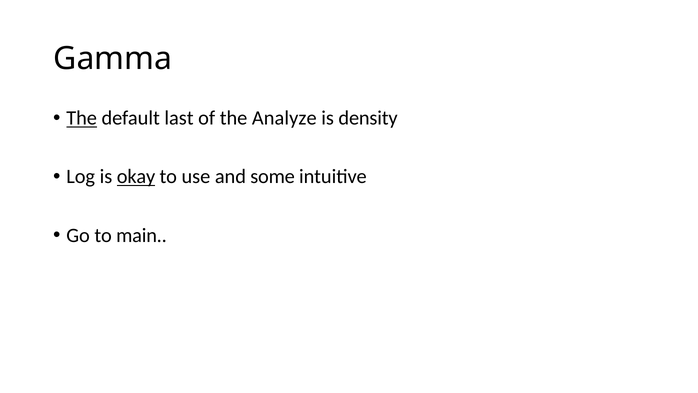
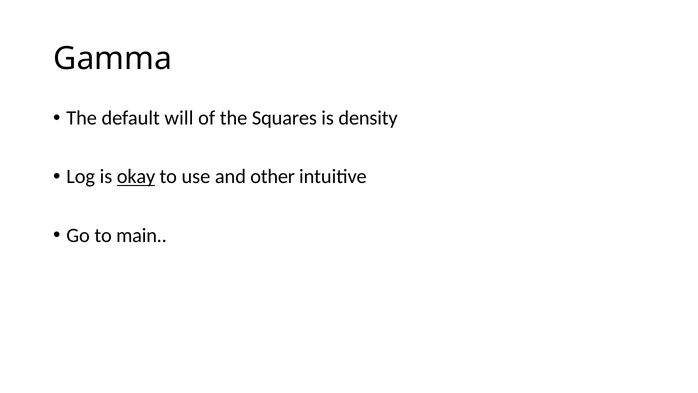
The at (82, 118) underline: present -> none
last: last -> will
Analyze: Analyze -> Squares
some: some -> other
